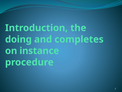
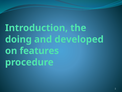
completes: completes -> developed
instance: instance -> features
